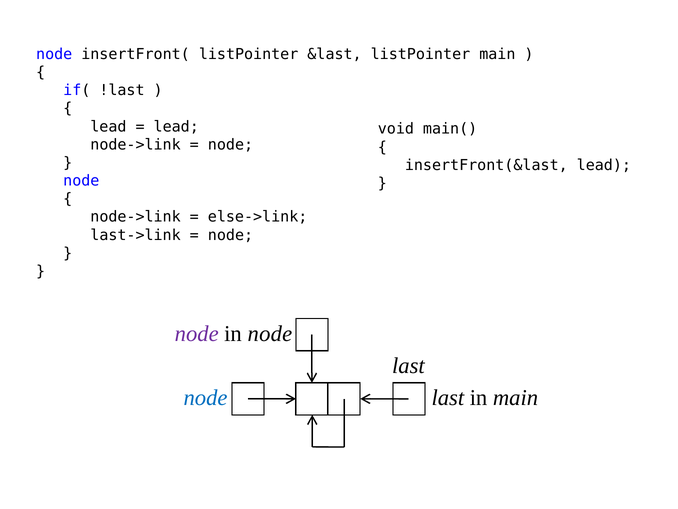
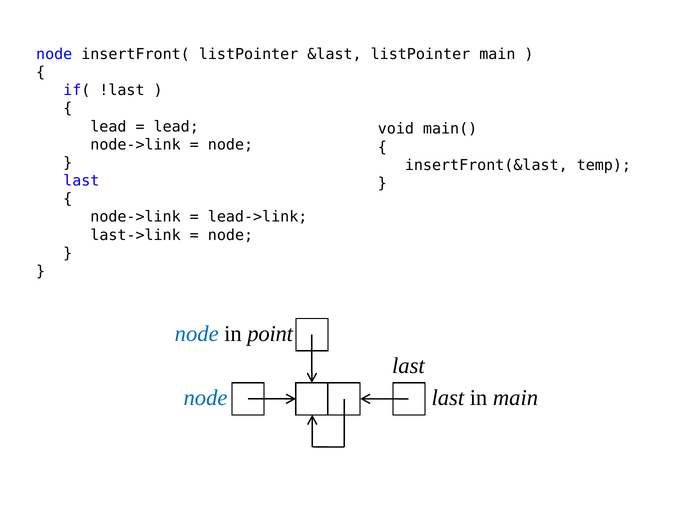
insertFront(&last lead: lead -> temp
node at (81, 181): node -> last
else->link: else->link -> lead->link
node at (197, 333) colour: purple -> blue
in node: node -> point
